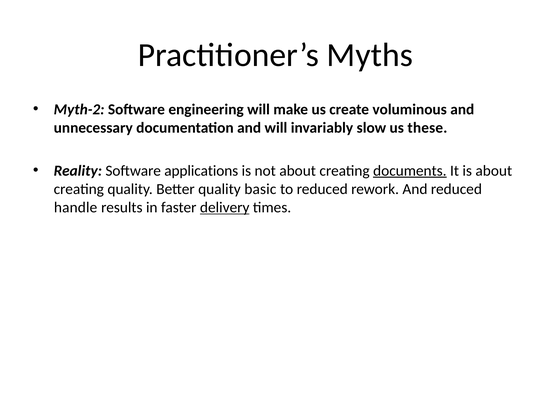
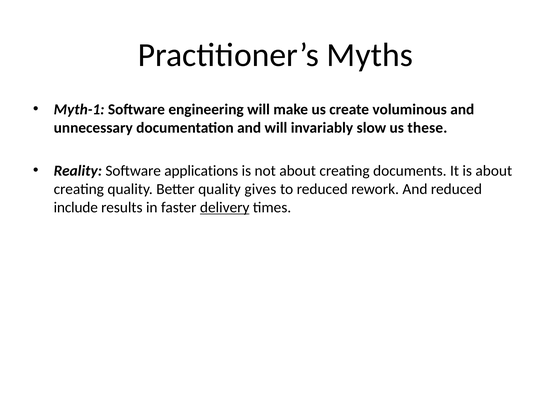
Myth-2: Myth-2 -> Myth-1
documents underline: present -> none
basic: basic -> gives
handle: handle -> include
